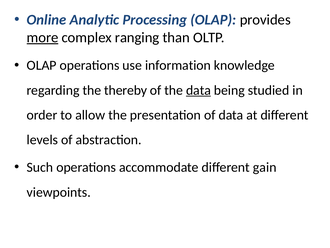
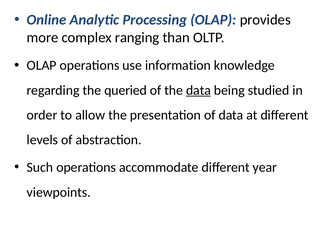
more underline: present -> none
thereby: thereby -> queried
gain: gain -> year
